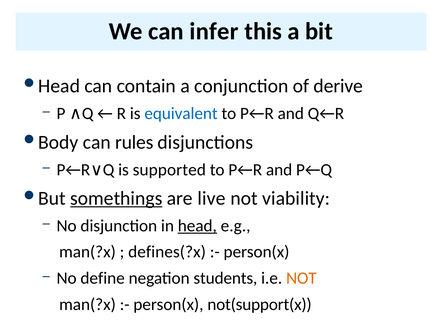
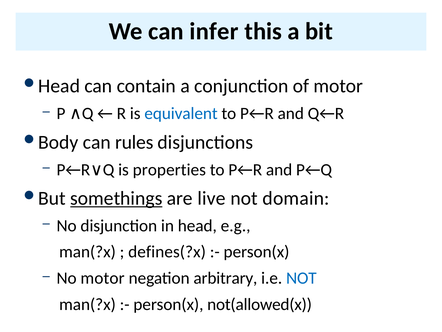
of derive: derive -> motor
supported: supported -> properties
viability: viability -> domain
head underline: present -> none
No define: define -> motor
students: students -> arbitrary
NOT at (301, 278) colour: orange -> blue
not(support(x: not(support(x -> not(allowed(x
